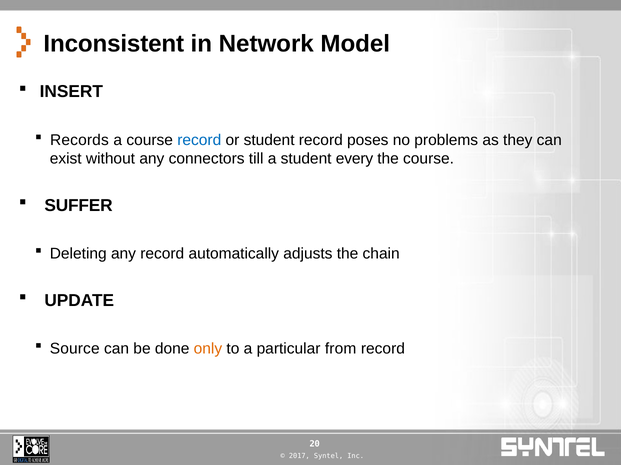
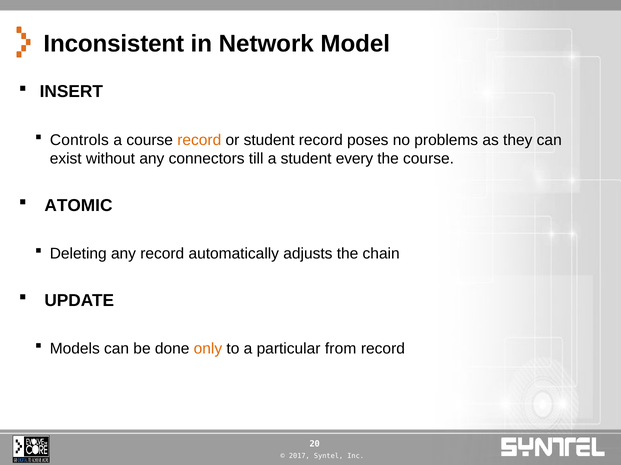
Records: Records -> Controls
record at (199, 140) colour: blue -> orange
SUFFER: SUFFER -> ATOMIC
Source: Source -> Models
